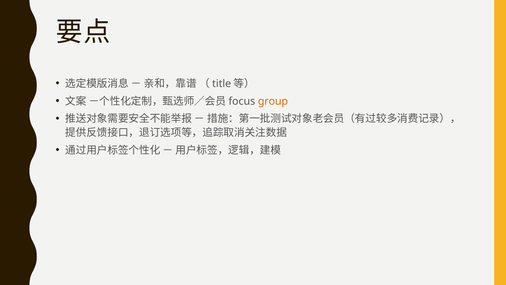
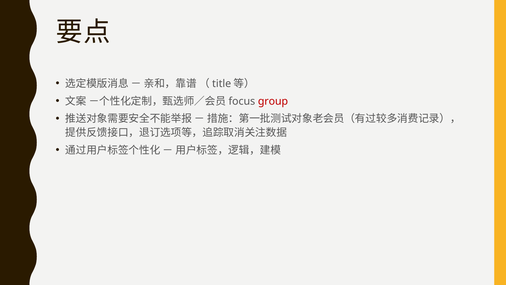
group colour: orange -> red
